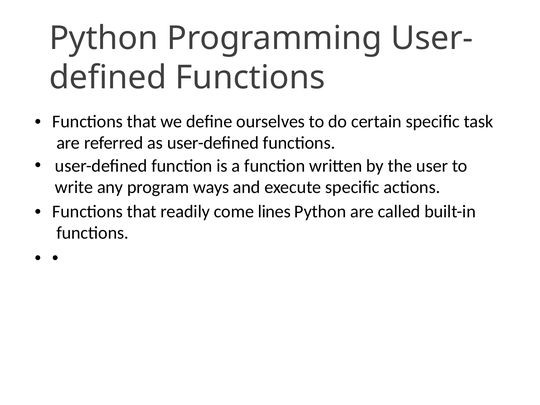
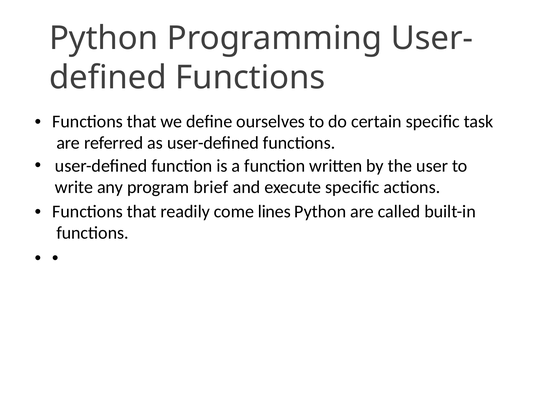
ways: ways -> brief
